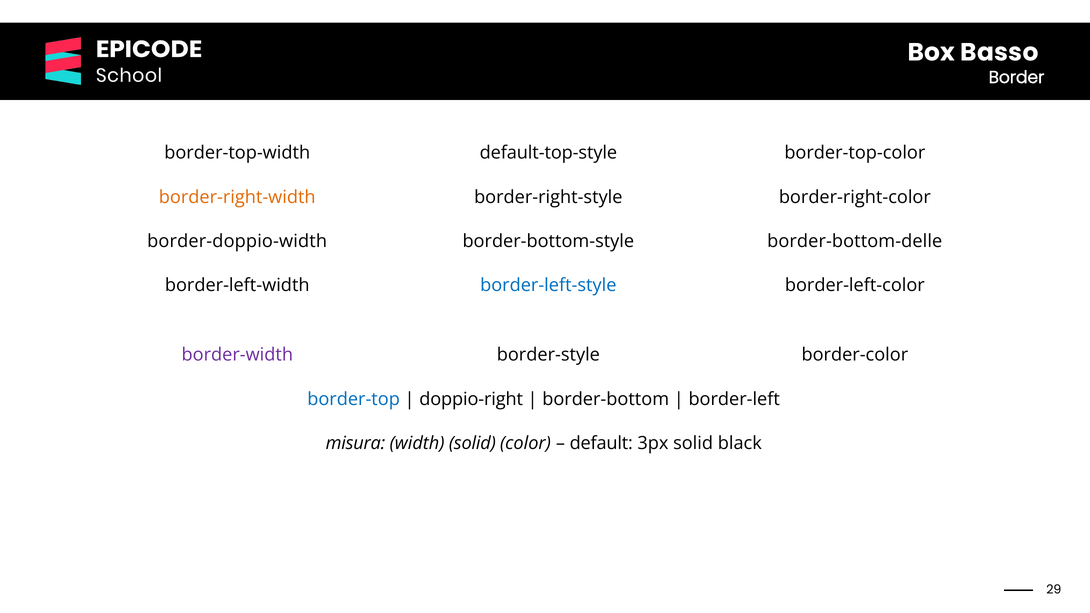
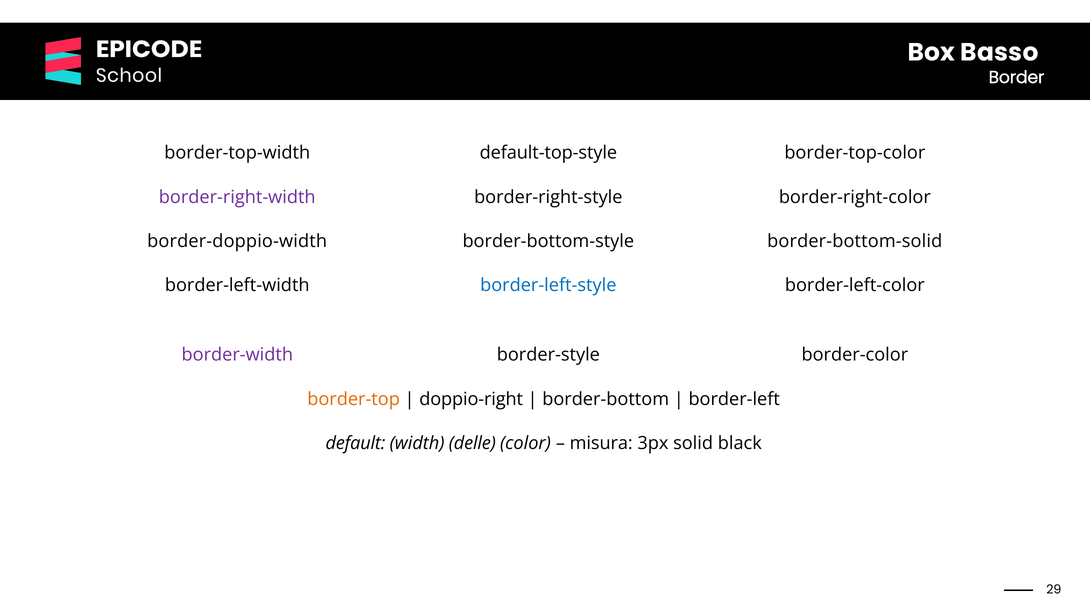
border-right-width colour: orange -> purple
border-bottom-delle: border-bottom-delle -> border-bottom-solid
border-top colour: blue -> orange
misura: misura -> default
width solid: solid -> delle
default: default -> misura
